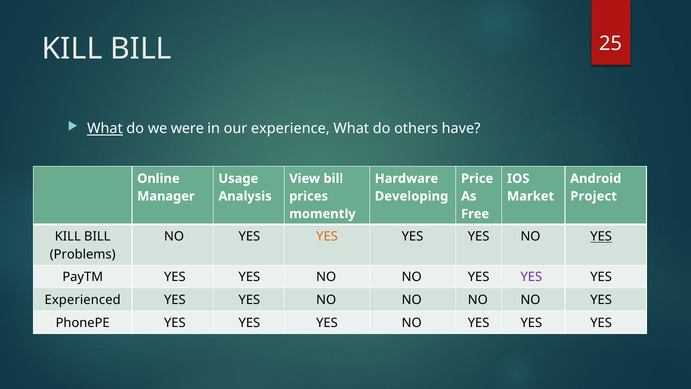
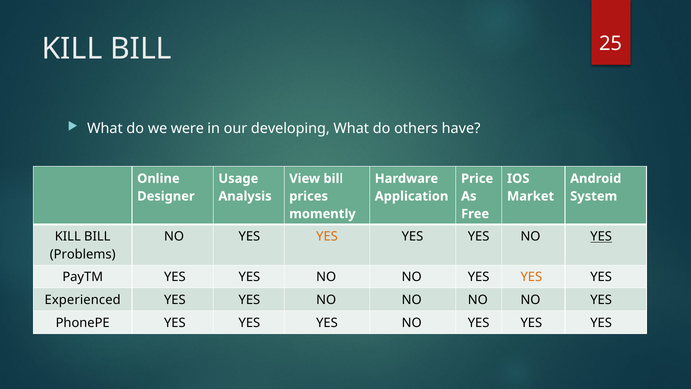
What at (105, 129) underline: present -> none
experience: experience -> developing
Manager: Manager -> Designer
Developing: Developing -> Application
Project: Project -> System
YES at (531, 277) colour: purple -> orange
